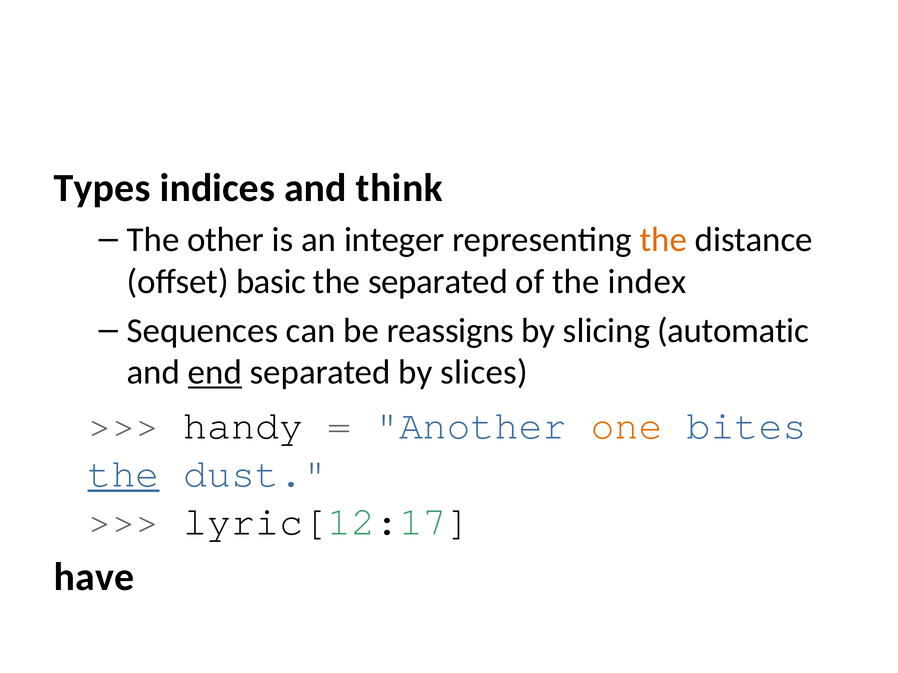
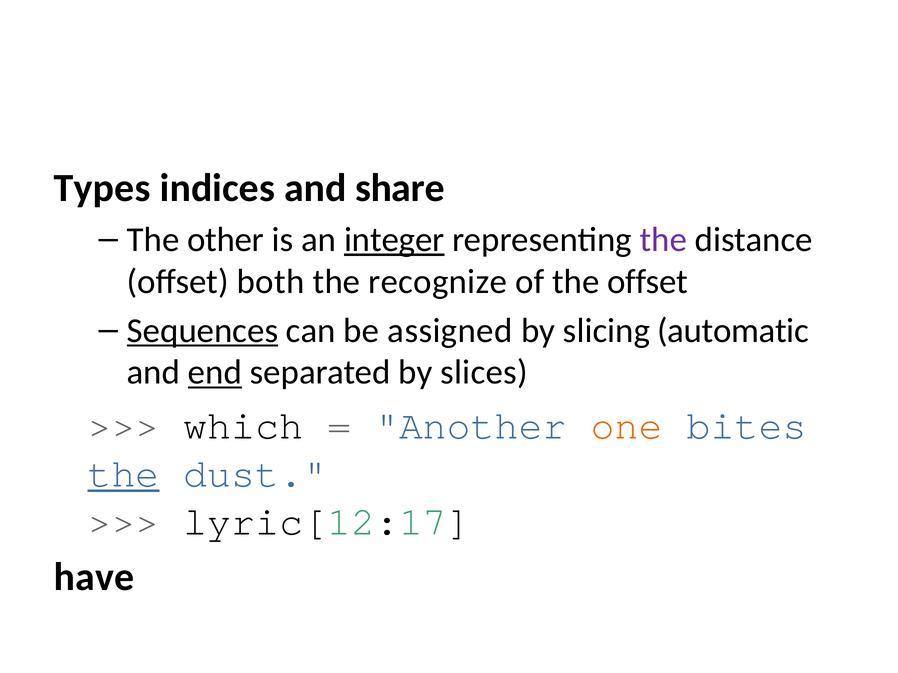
think: think -> share
integer underline: none -> present
the at (663, 240) colour: orange -> purple
basic: basic -> both
the separated: separated -> recognize
the index: index -> offset
Sequences underline: none -> present
reassigns: reassigns -> assigned
handy: handy -> which
